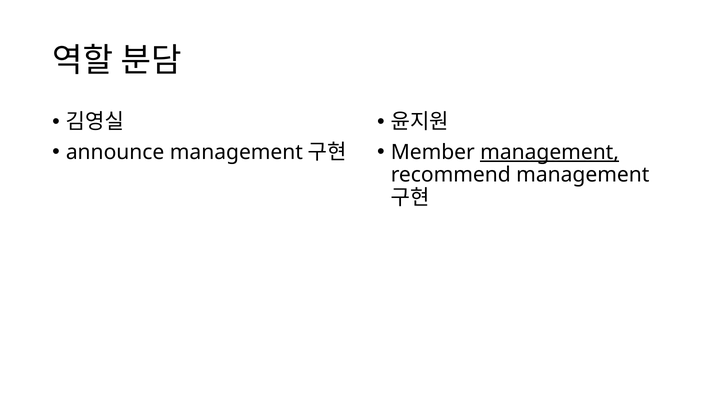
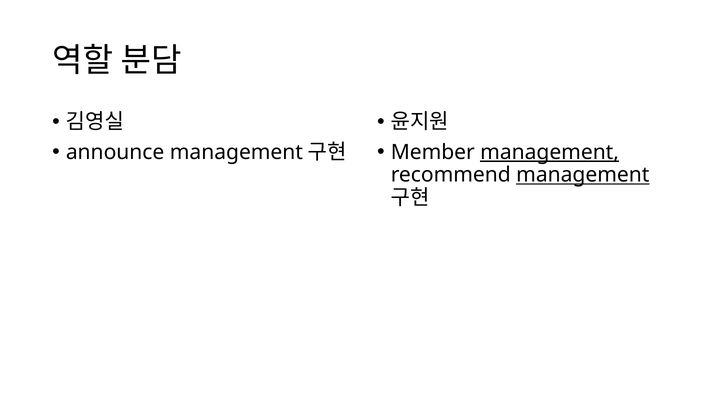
management at (583, 175) underline: none -> present
